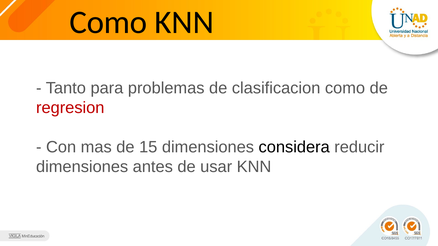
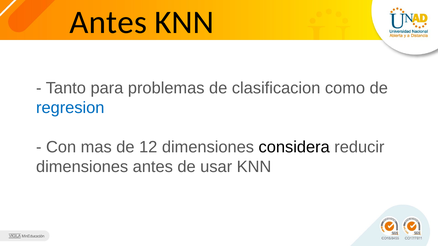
Como at (108, 22): Como -> Antes
regresion colour: red -> blue
15: 15 -> 12
